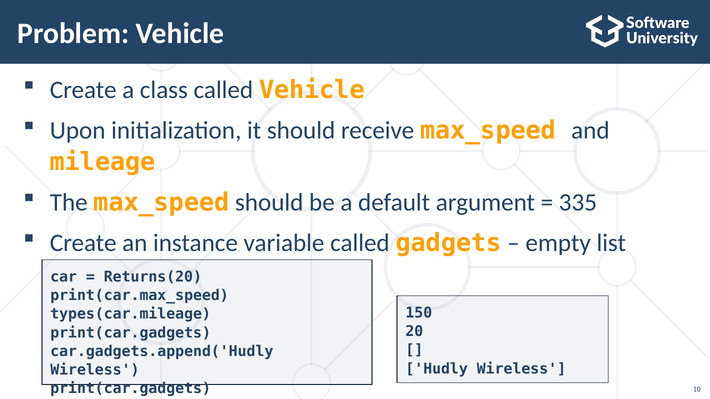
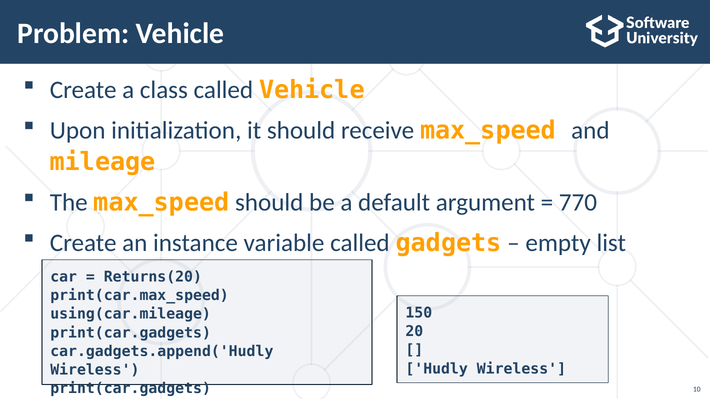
335: 335 -> 770
types(car.mileage: types(car.mileage -> using(car.mileage
